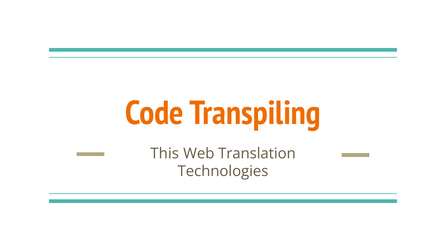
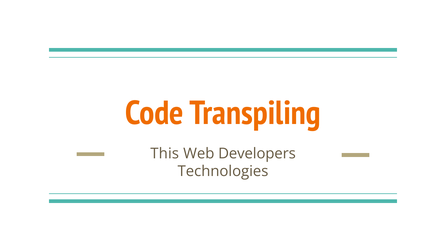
Translation: Translation -> Developers
